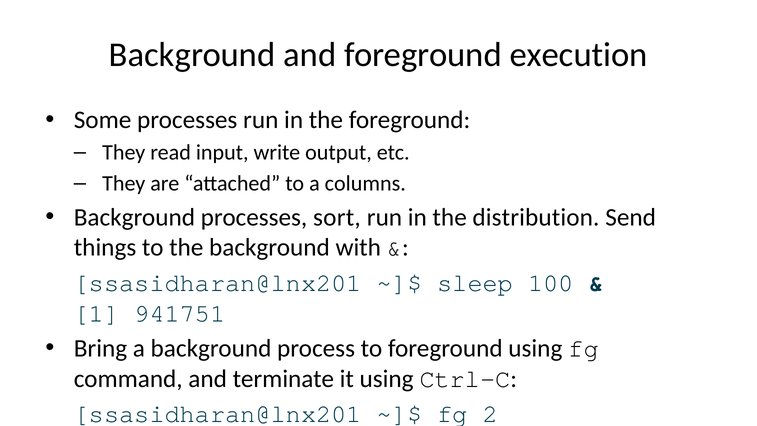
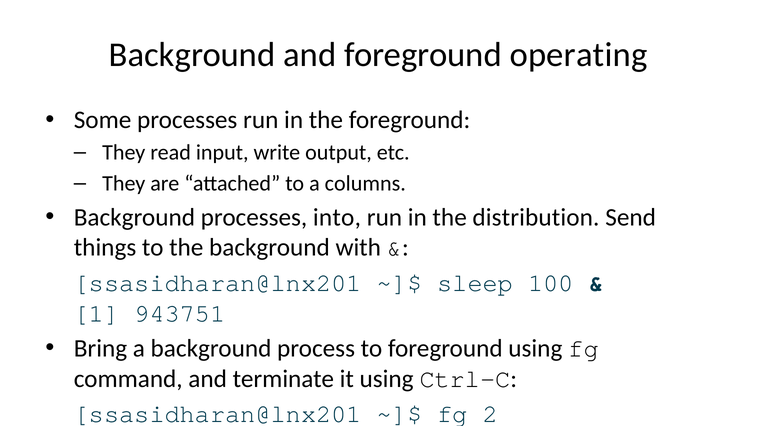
execution: execution -> operating
sort: sort -> into
941751: 941751 -> 943751
